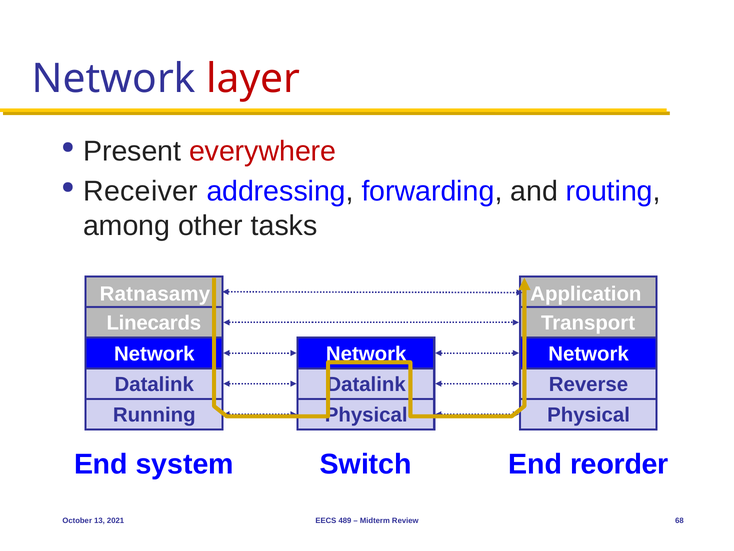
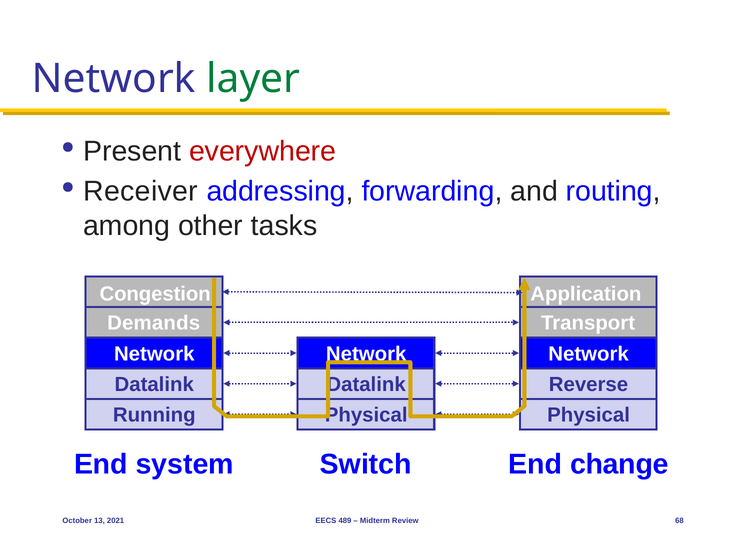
layer colour: red -> green
Ratnasamy: Ratnasamy -> Congestion
Linecards: Linecards -> Demands
reorder: reorder -> change
